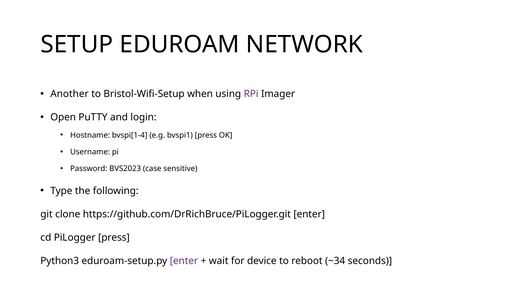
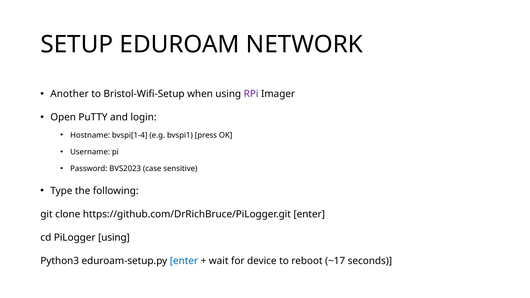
PiLogger press: press -> using
enter at (184, 261) colour: purple -> blue
~34: ~34 -> ~17
